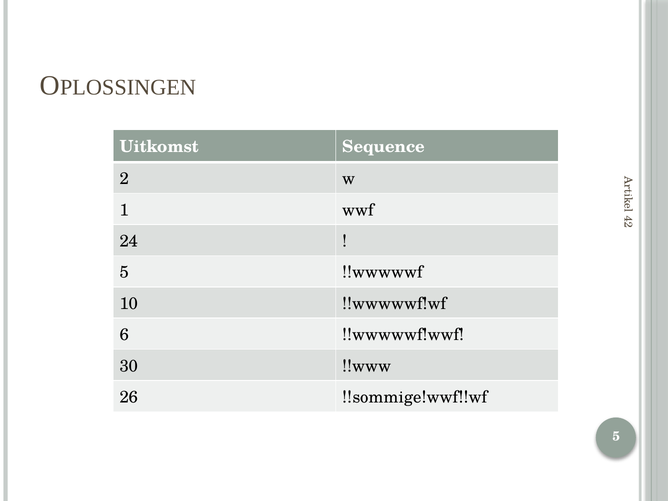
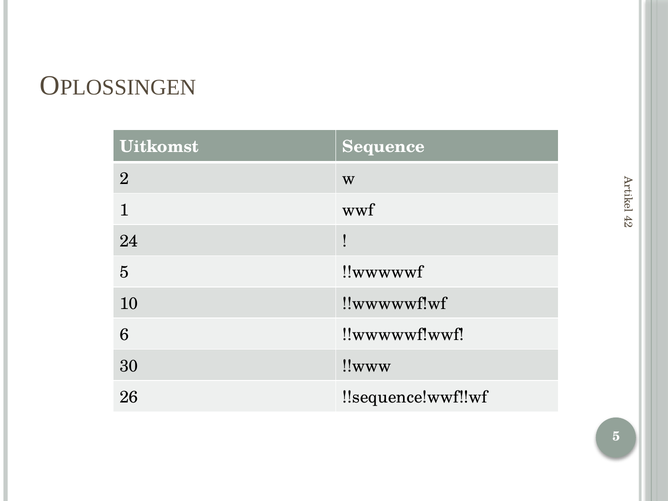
!!sommige!wwf!!wf: !!sommige!wwf!!wf -> !!sequence!wwf!!wf
